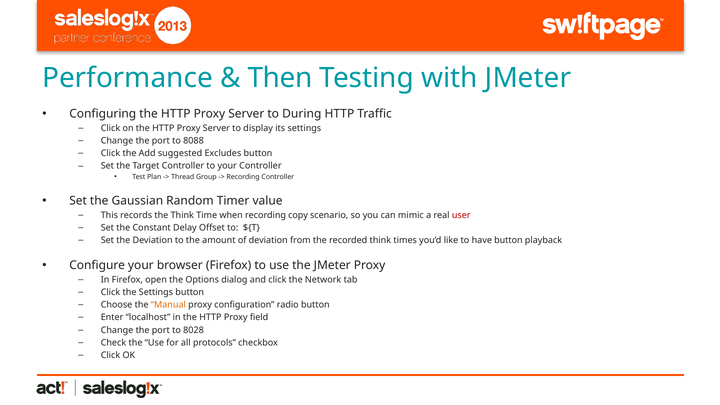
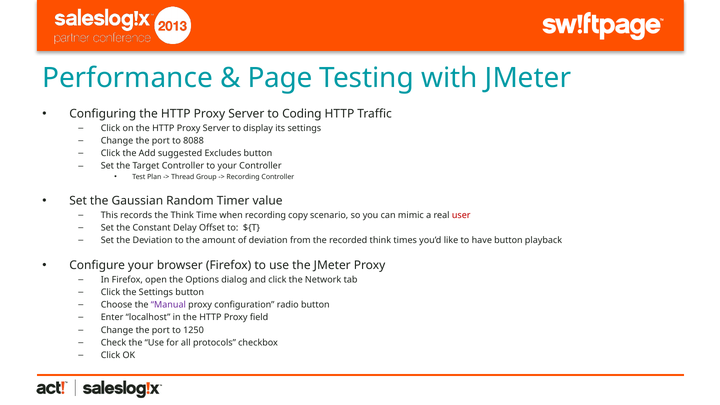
Then: Then -> Page
During: During -> Coding
Manual colour: orange -> purple
8028: 8028 -> 1250
